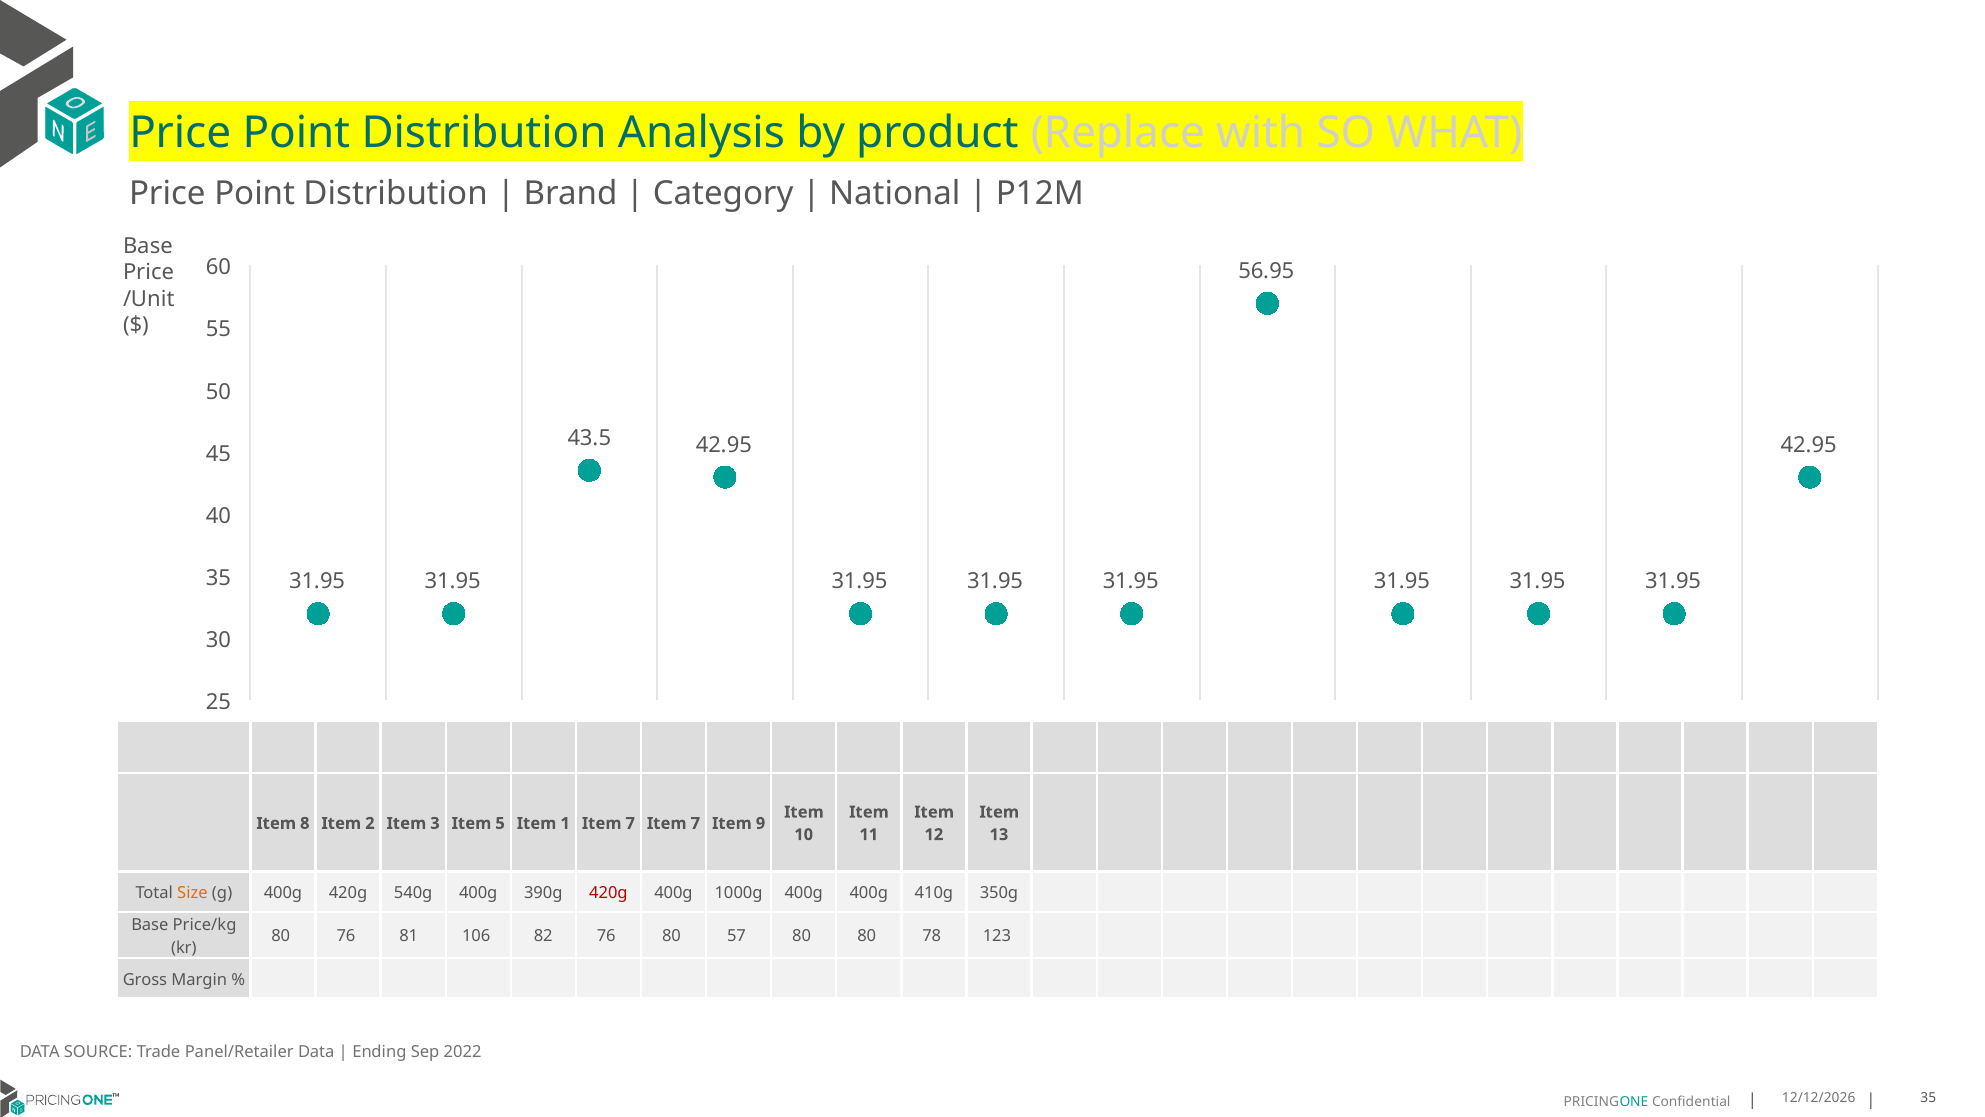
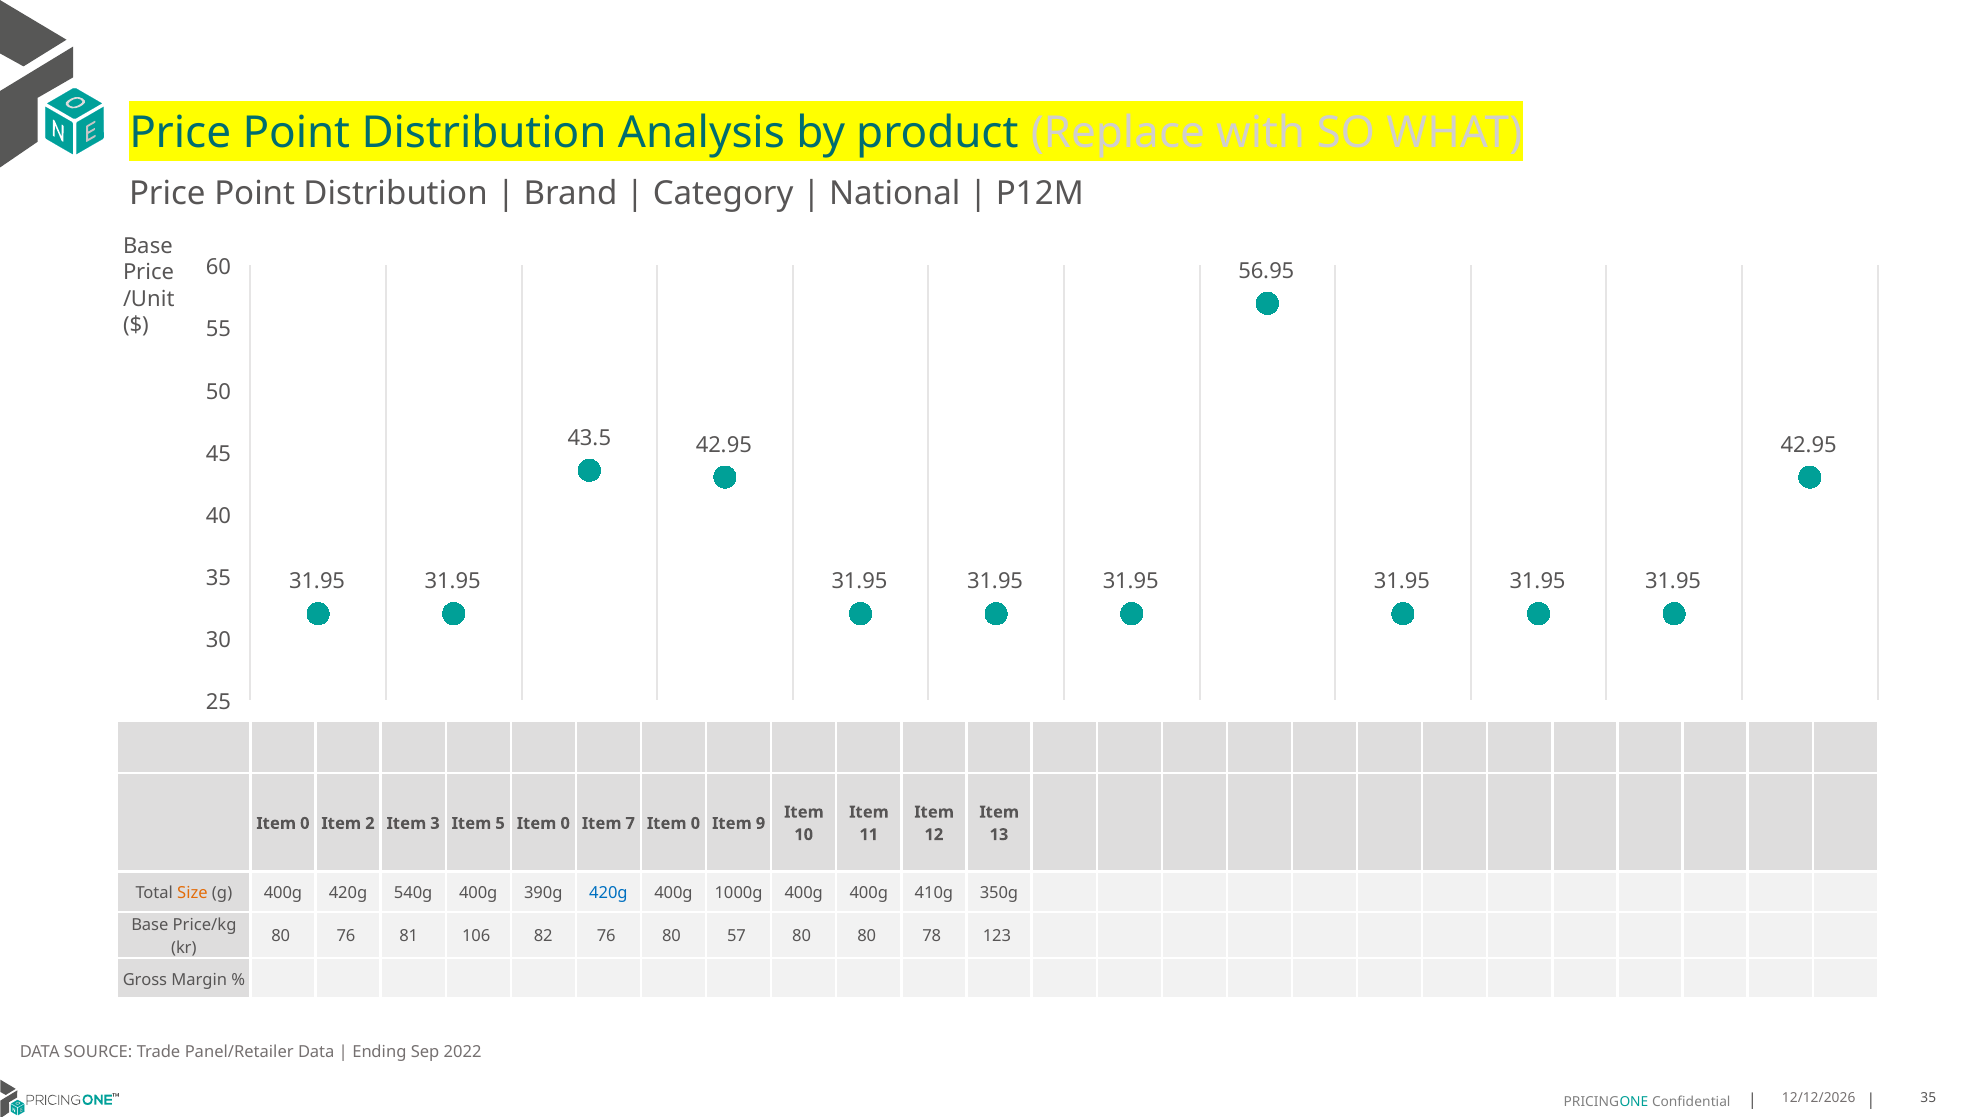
8 at (305, 823): 8 -> 0
5 Item 1: 1 -> 0
7 Item 7: 7 -> 0
420g at (608, 893) colour: red -> blue
